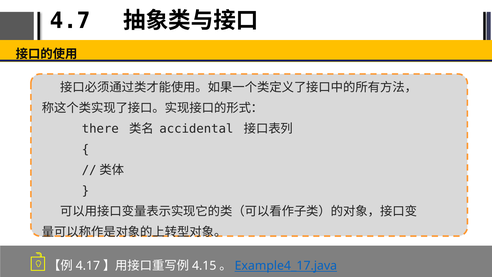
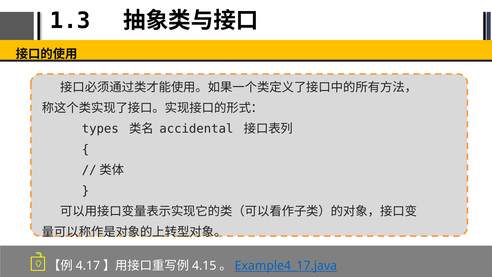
4.7: 4.7 -> 1.3
there: there -> types
